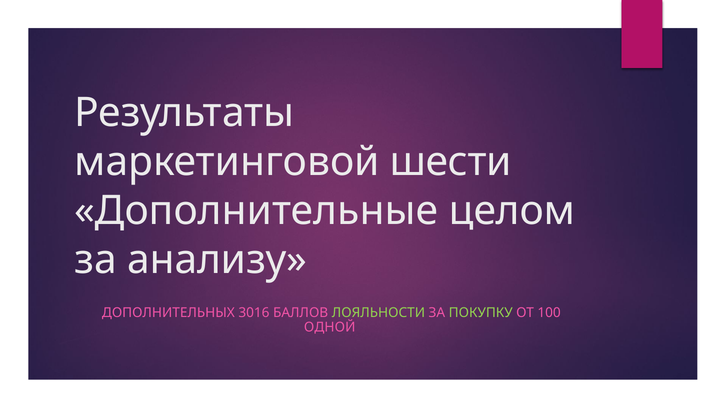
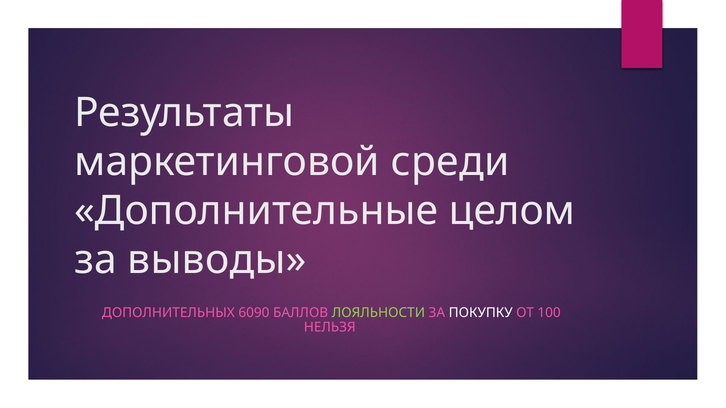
шести: шести -> среди
анализу: анализу -> выводы
3016: 3016 -> 6090
ПОКУПКУ colour: light green -> white
ОДНОЙ: ОДНОЙ -> НЕЛЬЗЯ
